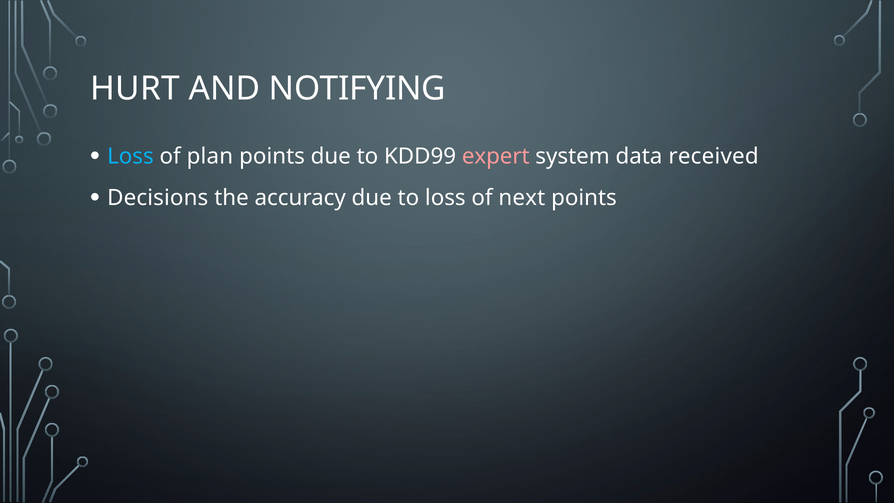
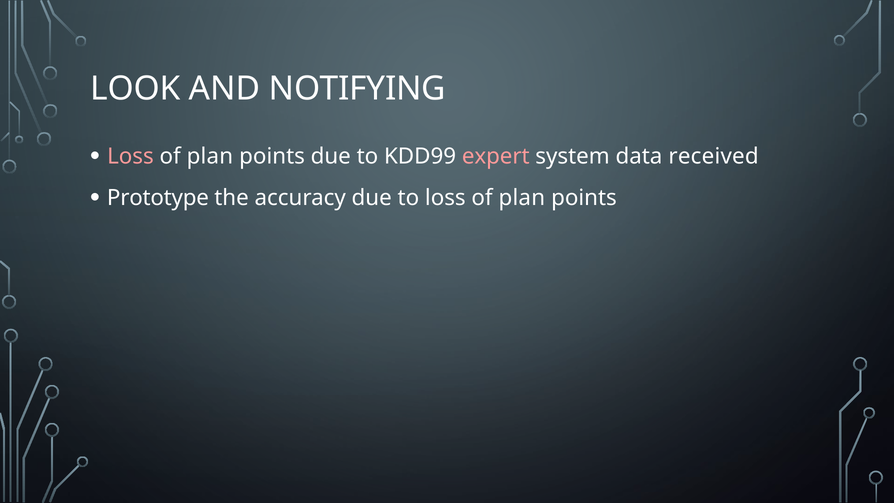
HURT: HURT -> LOOK
Loss at (130, 157) colour: light blue -> pink
Decisions: Decisions -> Prototype
to loss of next: next -> plan
